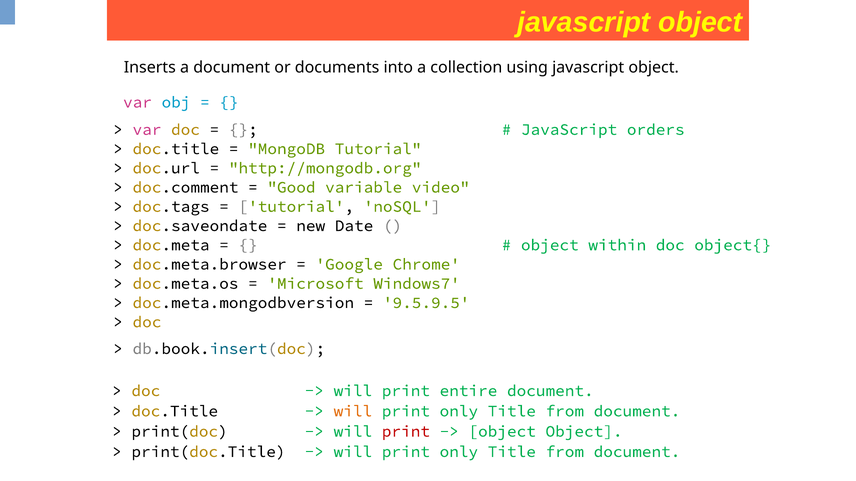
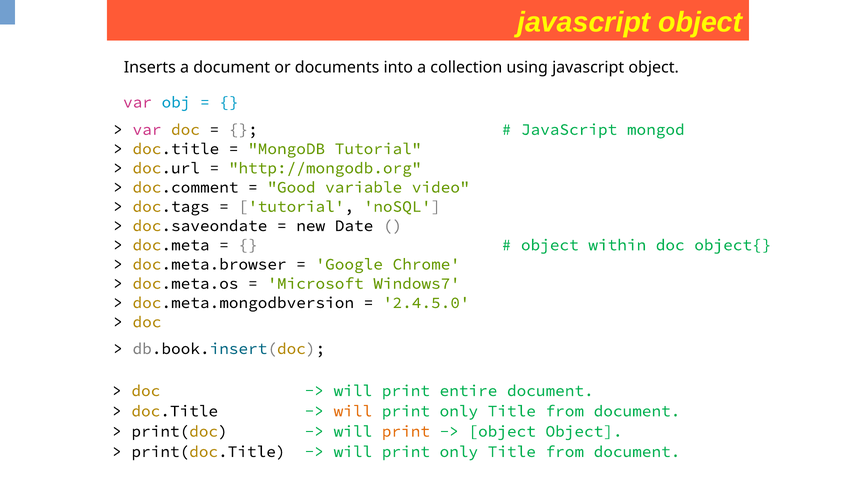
orders: orders -> mongod
9.5.9.5: 9.5.9.5 -> 2.4.5.0
print at (406, 432) colour: red -> orange
